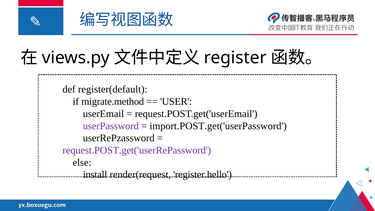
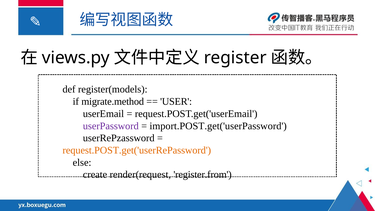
register(default: register(default -> register(models
request.POST.get('userRePassword colour: purple -> orange
install: install -> create
register.hello: register.hello -> register.from
